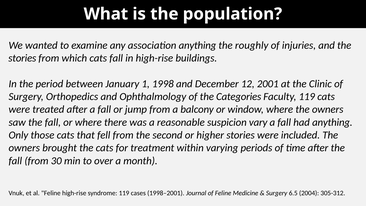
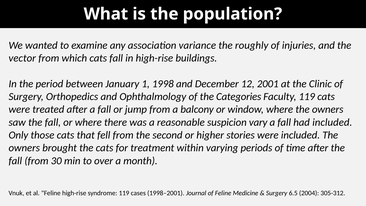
association anything: anything -> variance
stories at (22, 58): stories -> vector
had anything: anything -> included
